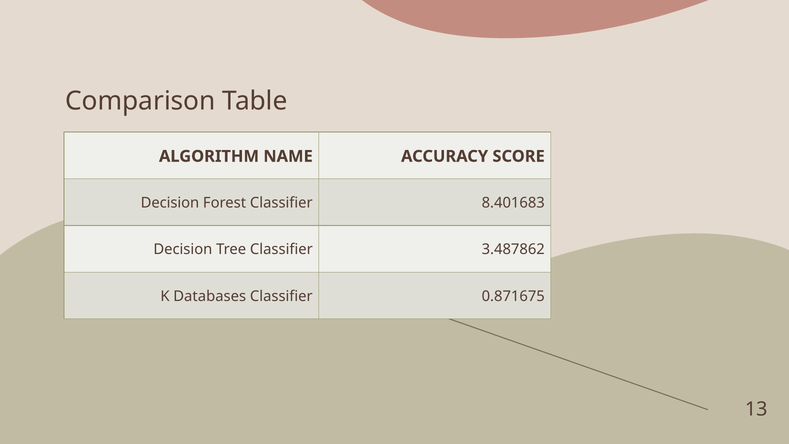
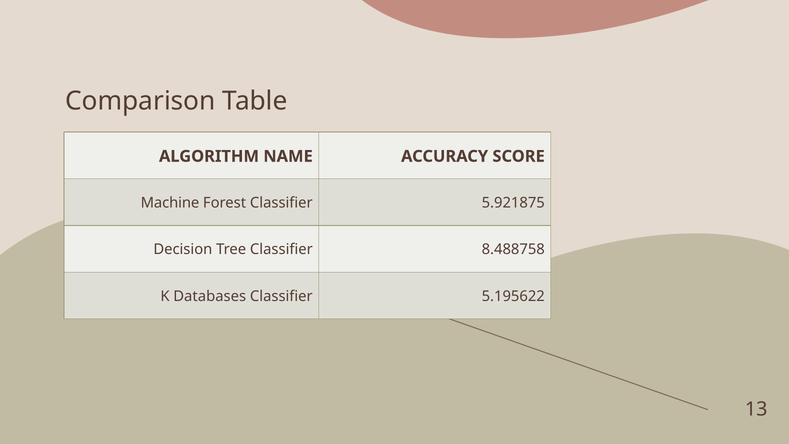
Decision at (170, 203): Decision -> Machine
8.401683: 8.401683 -> 5.921875
3.487862: 3.487862 -> 8.488758
0.871675: 0.871675 -> 5.195622
